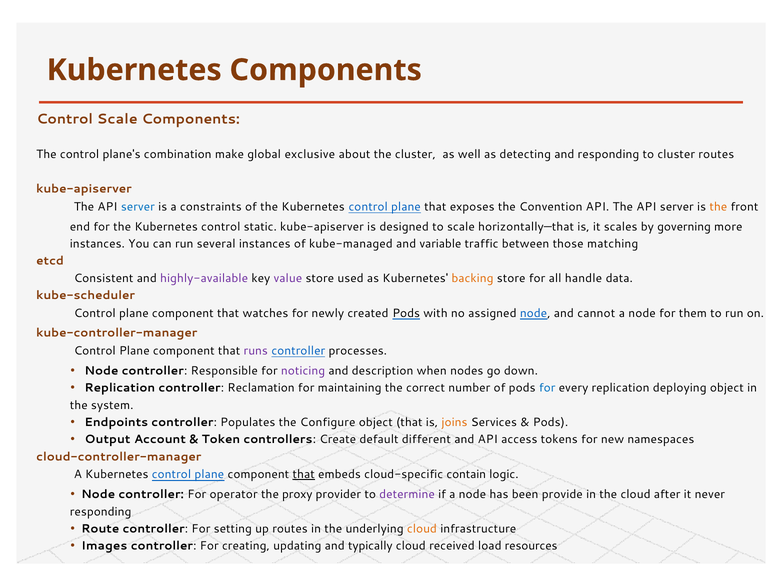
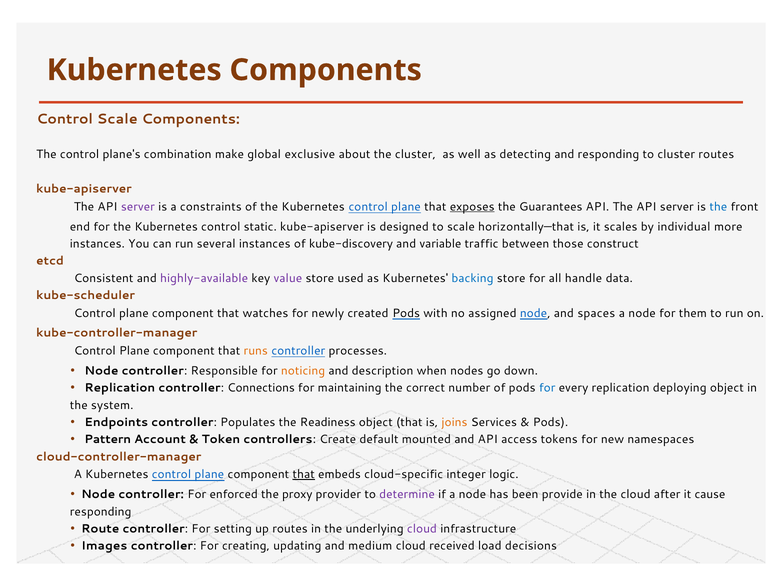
server at (138, 207) colour: blue -> purple
exposes underline: none -> present
Convention: Convention -> Guarantees
the at (718, 207) colour: orange -> blue
governing: governing -> individual
kube-managed: kube-managed -> kube-discovery
matching: matching -> construct
backing colour: orange -> blue
cannot: cannot -> spaces
runs colour: purple -> orange
noticing colour: purple -> orange
Reclamation: Reclamation -> Connections
Configure: Configure -> Readiness
Output: Output -> Pattern
different: different -> mounted
contain: contain -> integer
operator: operator -> enforced
never: never -> cause
cloud at (422, 529) colour: orange -> purple
typically: typically -> medium
resources: resources -> decisions
